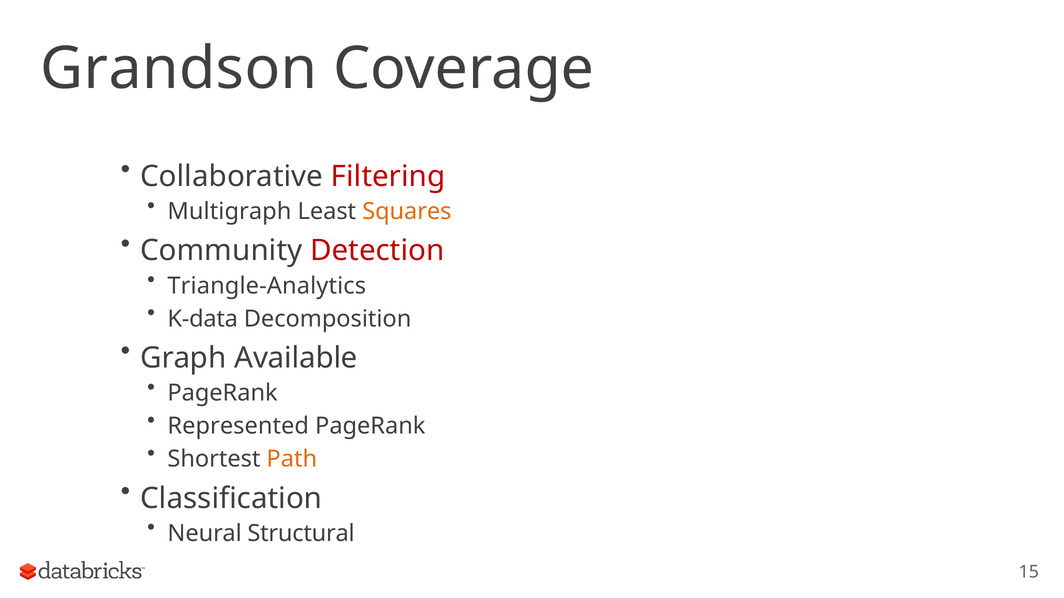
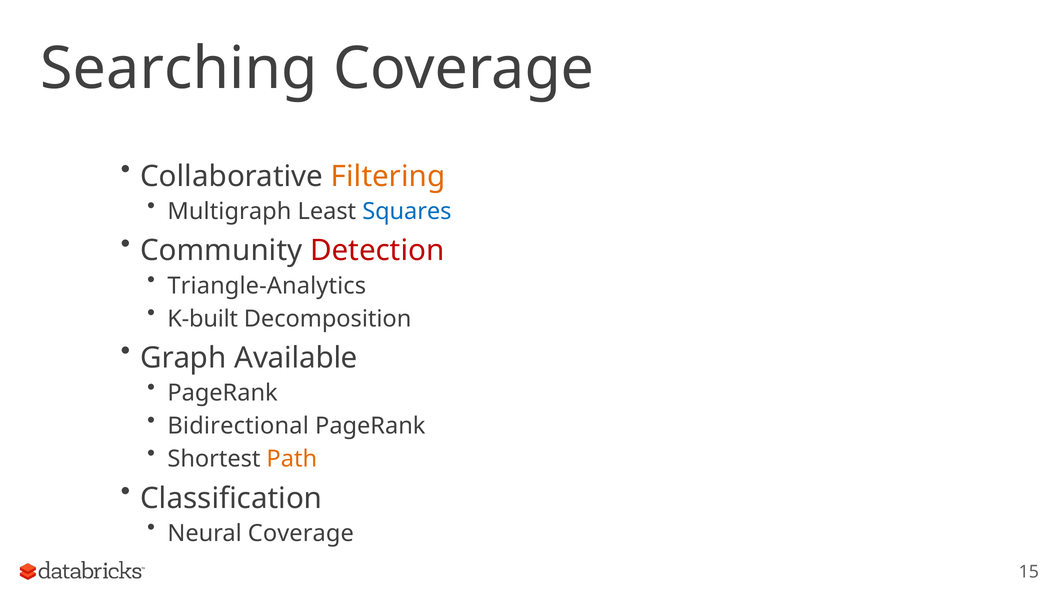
Grandson: Grandson -> Searching
Filtering colour: red -> orange
Squares colour: orange -> blue
K-data: K-data -> K-built
Represented: Represented -> Bidirectional
Neural Structural: Structural -> Coverage
